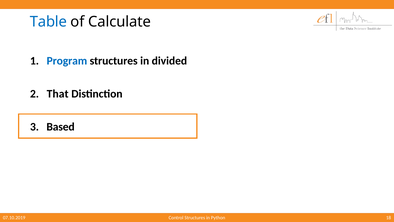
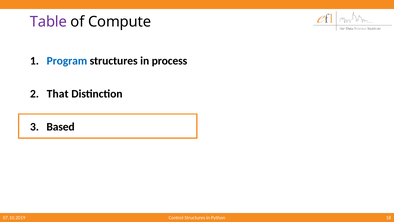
Table colour: blue -> purple
Calculate: Calculate -> Compute
divided: divided -> process
